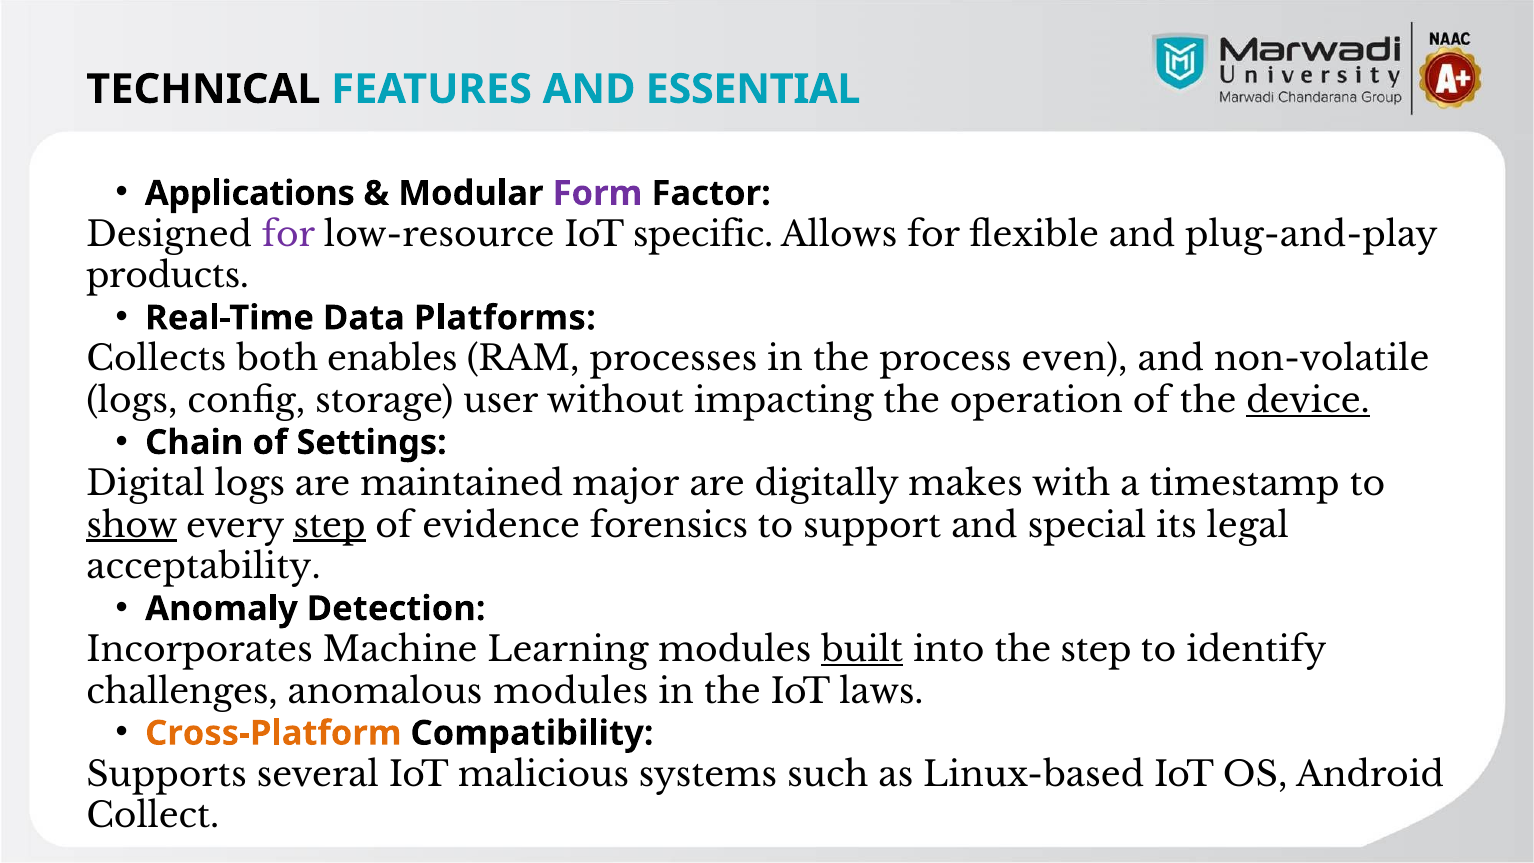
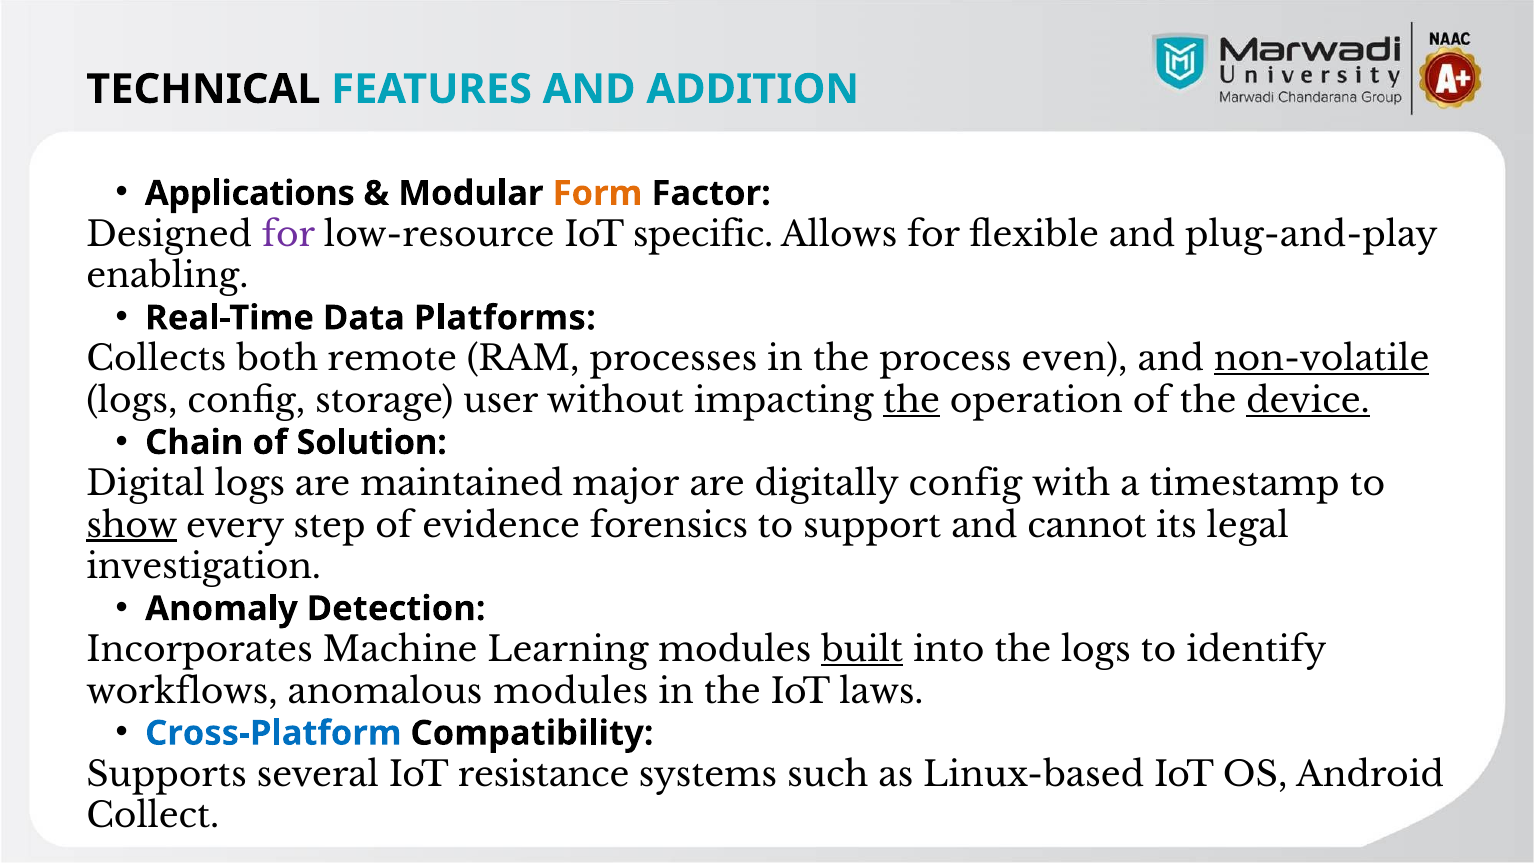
ESSENTIAL: ESSENTIAL -> ADDITION
Form colour: purple -> orange
products: products -> enabling
enables: enables -> remote
non-volatile underline: none -> present
the at (912, 401) underline: none -> present
Settings: Settings -> Solution
digitally makes: makes -> config
step at (329, 526) underline: present -> none
special: special -> cannot
acceptability: acceptability -> investigation
the step: step -> logs
challenges: challenges -> workflows
Cross-Platform colour: orange -> blue
malicious: malicious -> resistance
